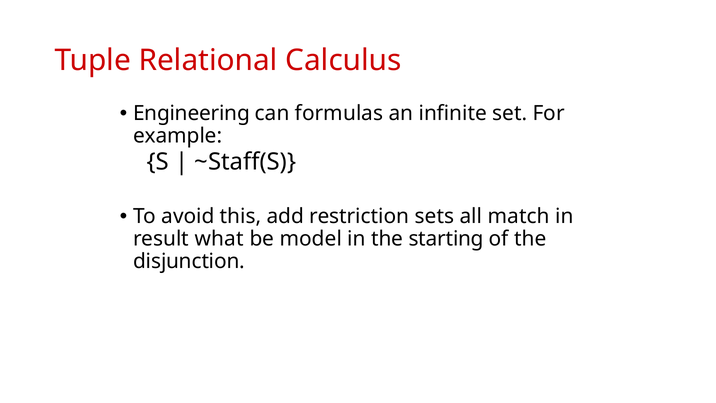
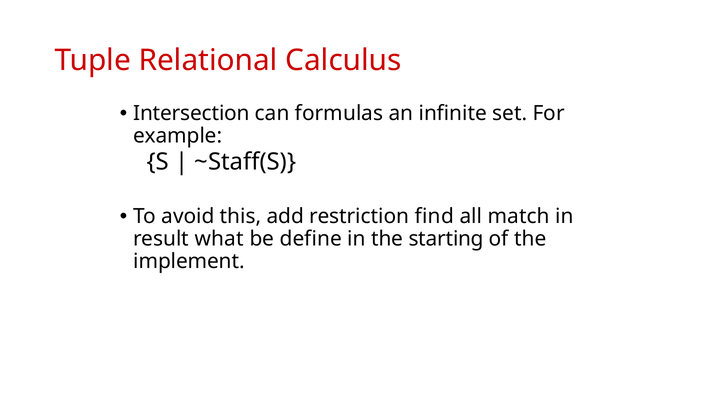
Engineering: Engineering -> Intersection
sets: sets -> find
model: model -> define
disjunction: disjunction -> implement
